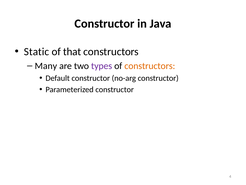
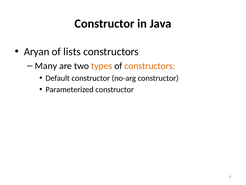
Static: Static -> Aryan
that: that -> lists
types colour: purple -> orange
